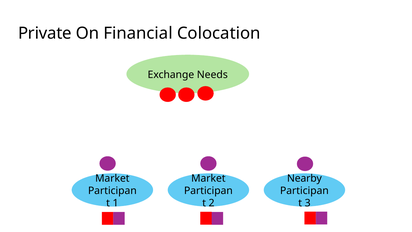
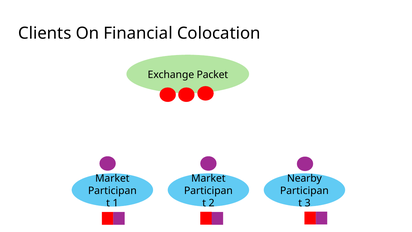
Private: Private -> Clients
Needs: Needs -> Packet
